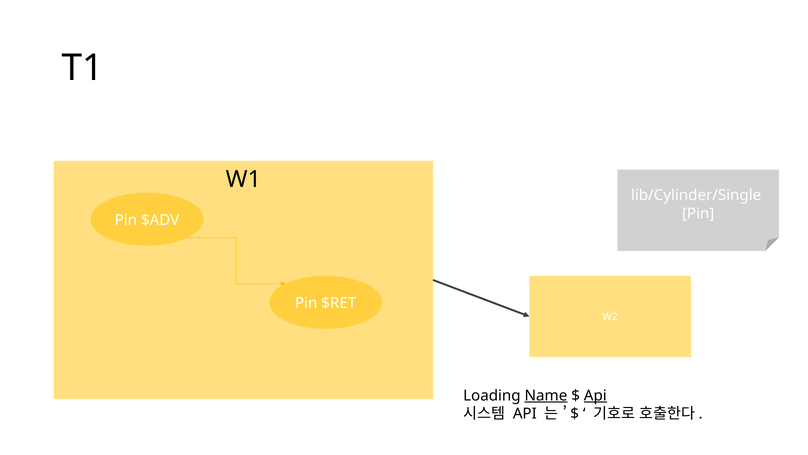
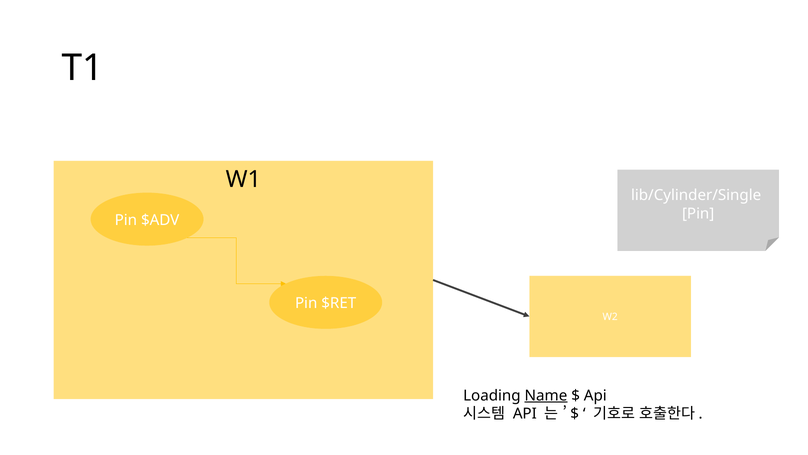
Api at (595, 395) underline: present -> none
